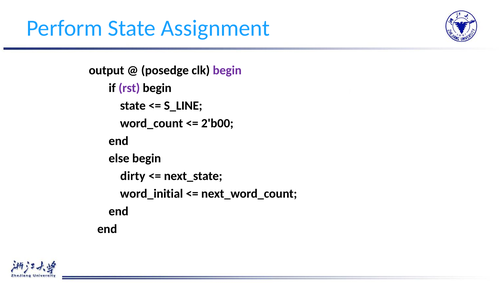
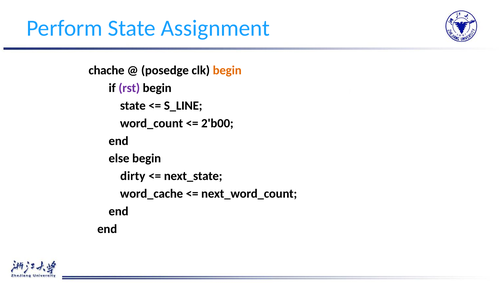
output: output -> chache
begin at (227, 70) colour: purple -> orange
word_initial: word_initial -> word_cache
